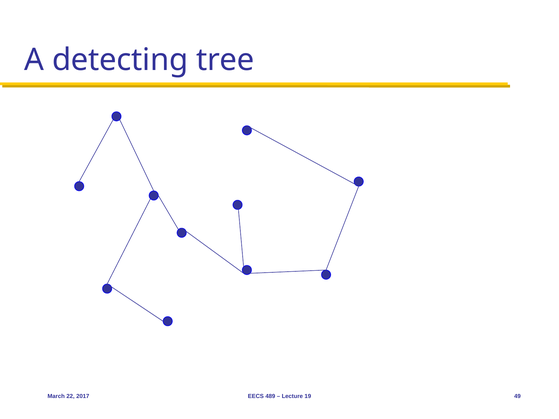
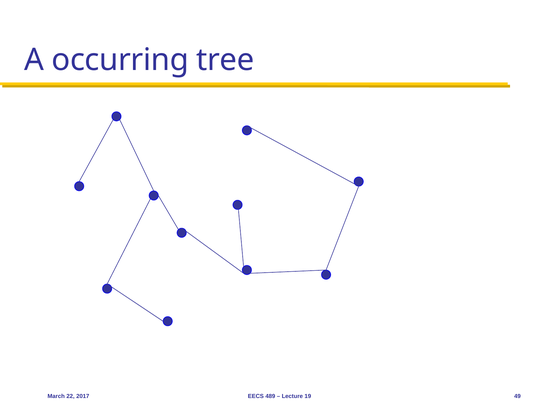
detecting: detecting -> occurring
